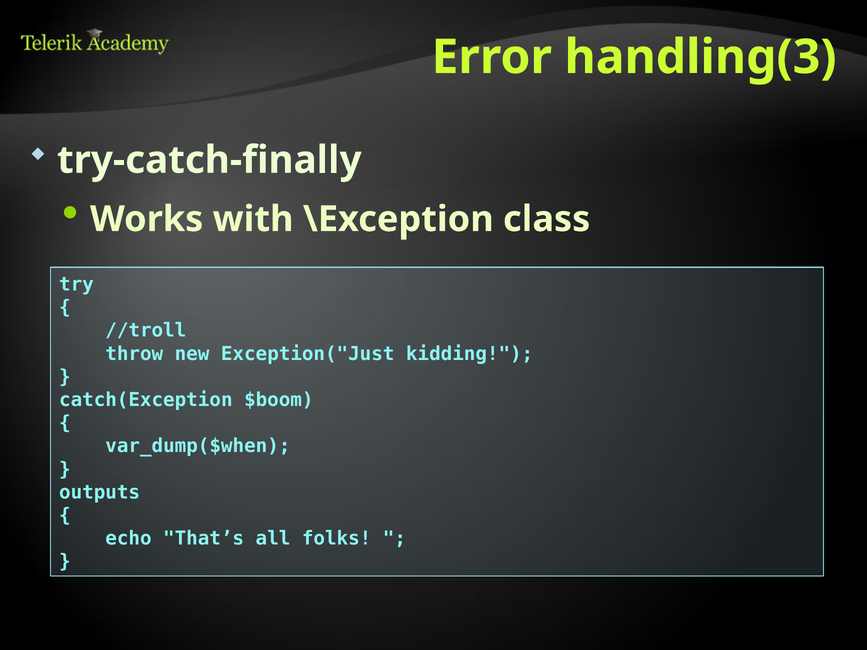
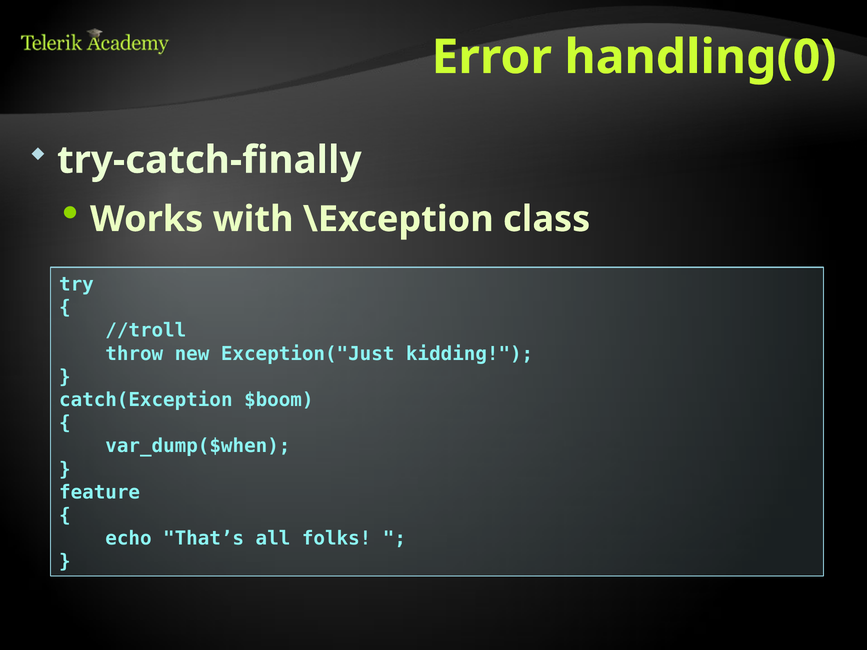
handling(3: handling(3 -> handling(0
outputs: outputs -> feature
